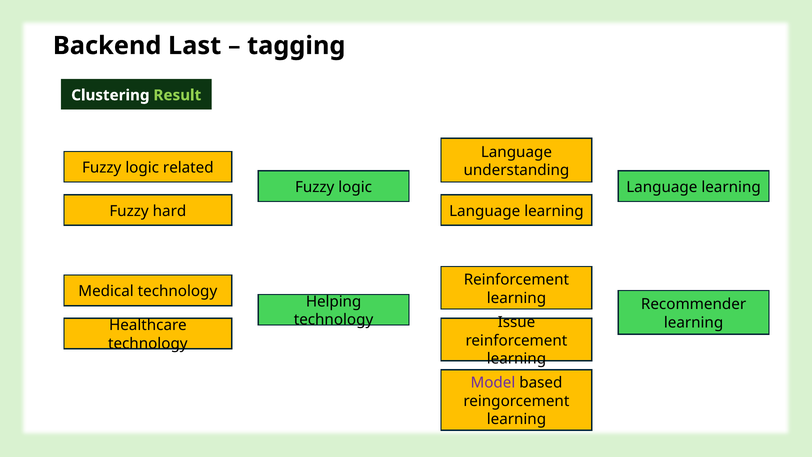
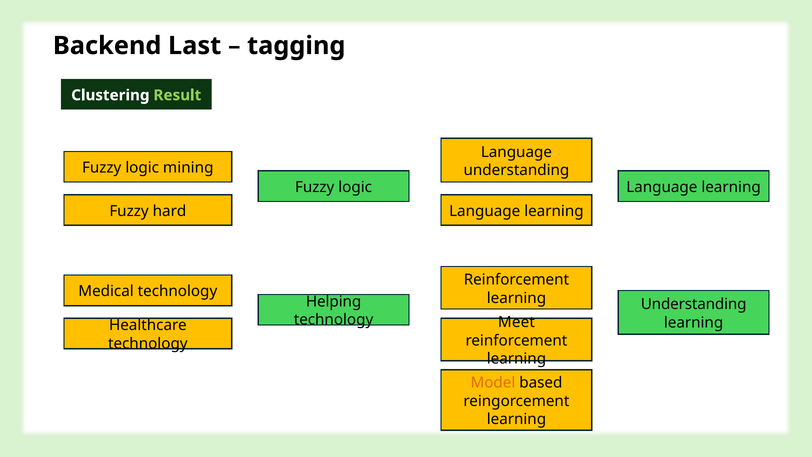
related: related -> mining
Recommender at (694, 304): Recommender -> Understanding
Issue: Issue -> Meet
Model colour: purple -> orange
